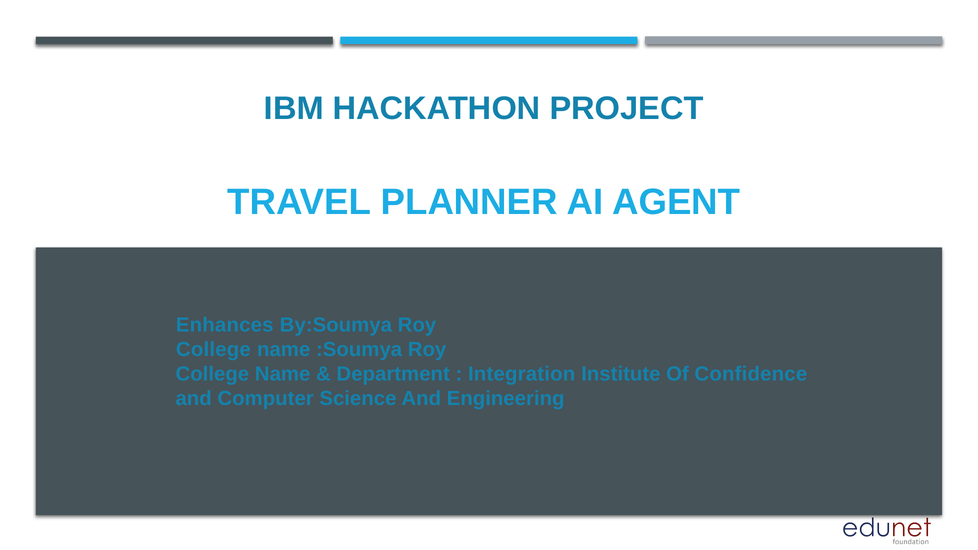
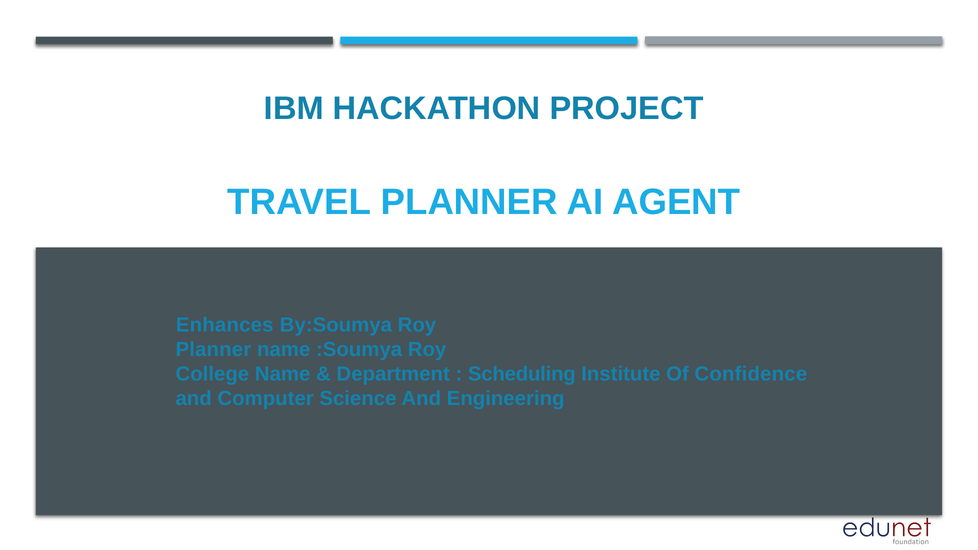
College at (213, 350): College -> Planner
Integration: Integration -> Scheduling
